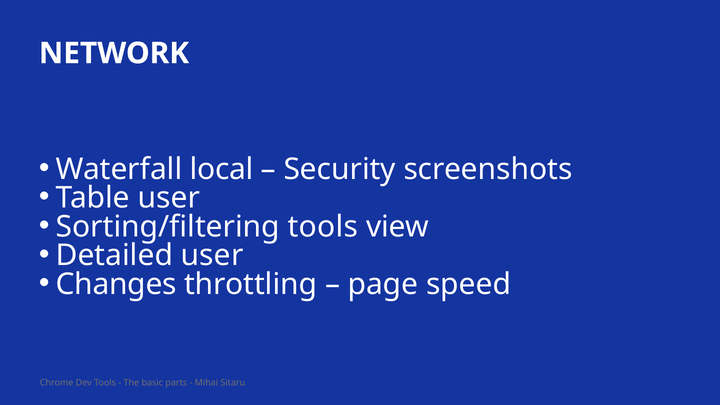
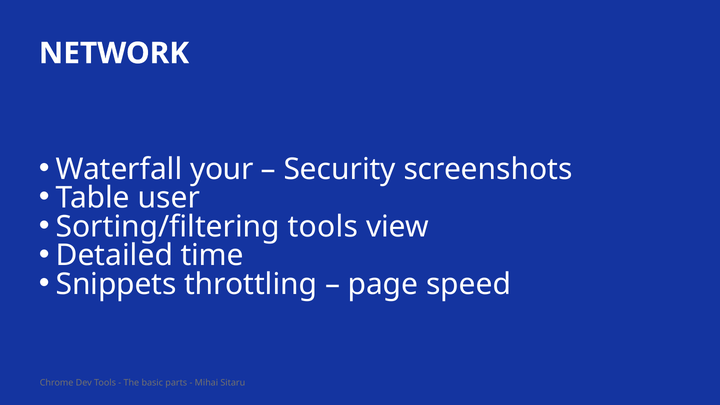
local: local -> your
Detailed user: user -> time
Changes: Changes -> Snippets
